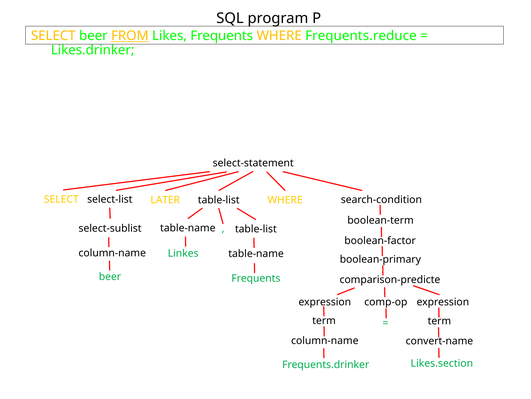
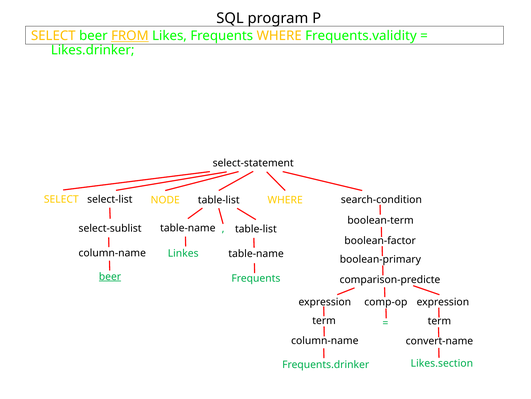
Frequents.reduce: Frequents.reduce -> Frequents.validity
LATER: LATER -> NODE
beer at (110, 276) underline: none -> present
